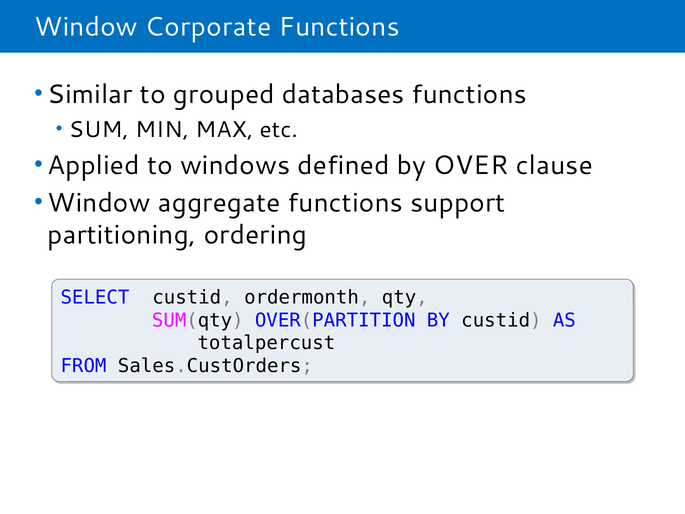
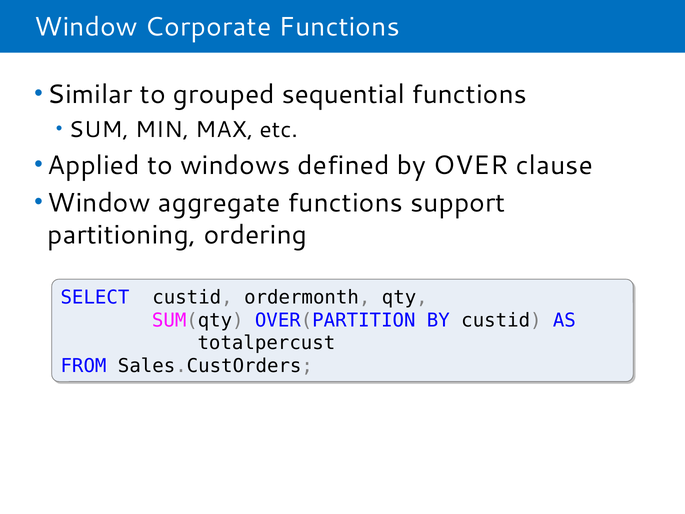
databases: databases -> sequential
